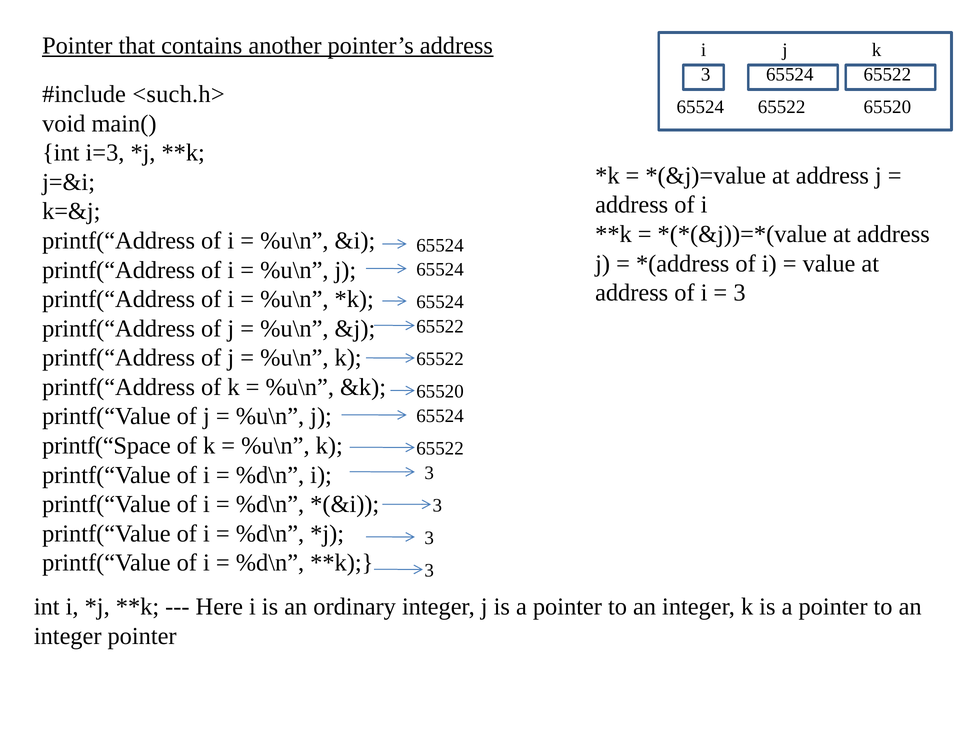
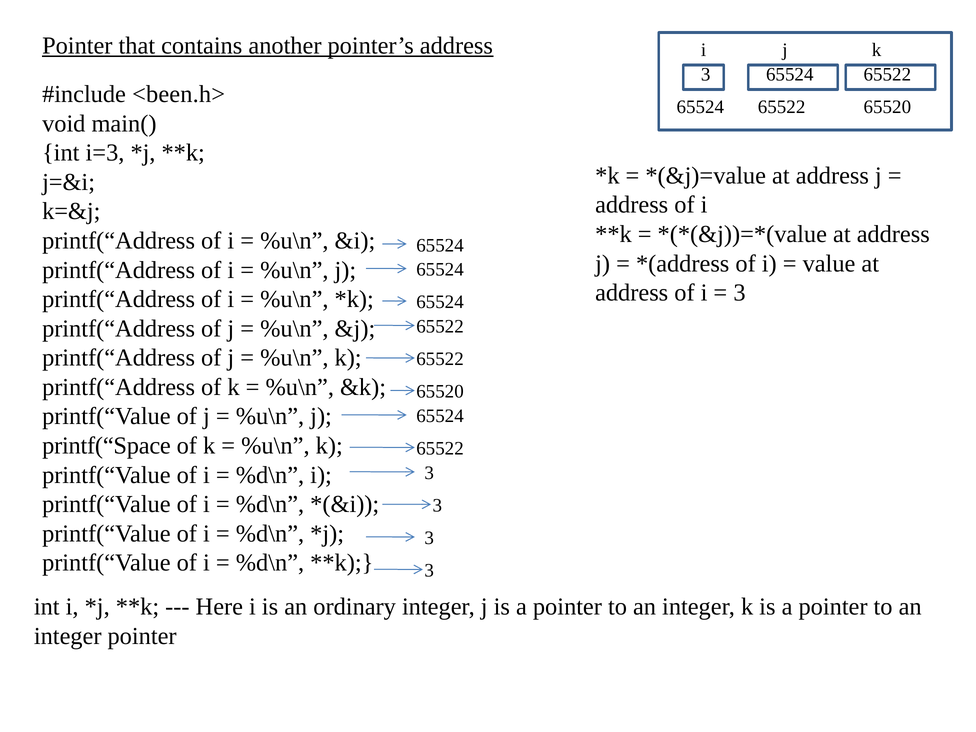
<such.h>: <such.h> -> <been.h>
